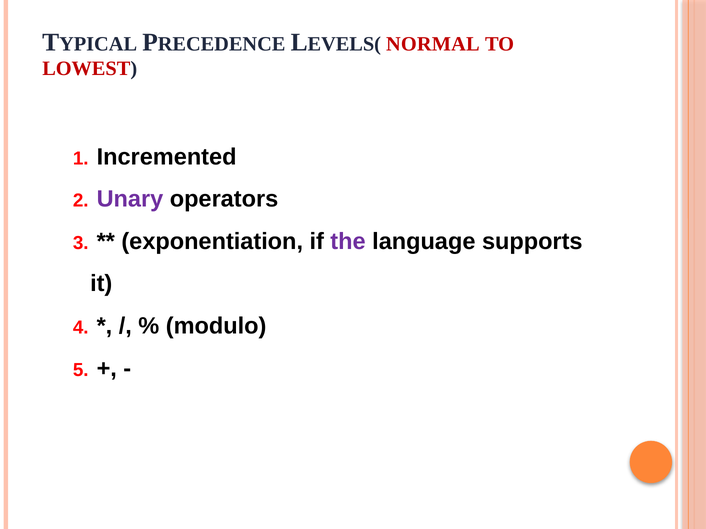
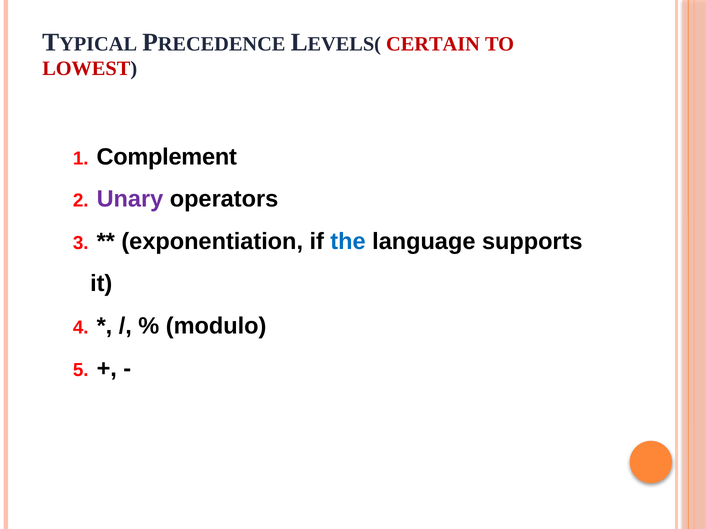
NORMAL: NORMAL -> CERTAIN
Incremented: Incremented -> Complement
the colour: purple -> blue
